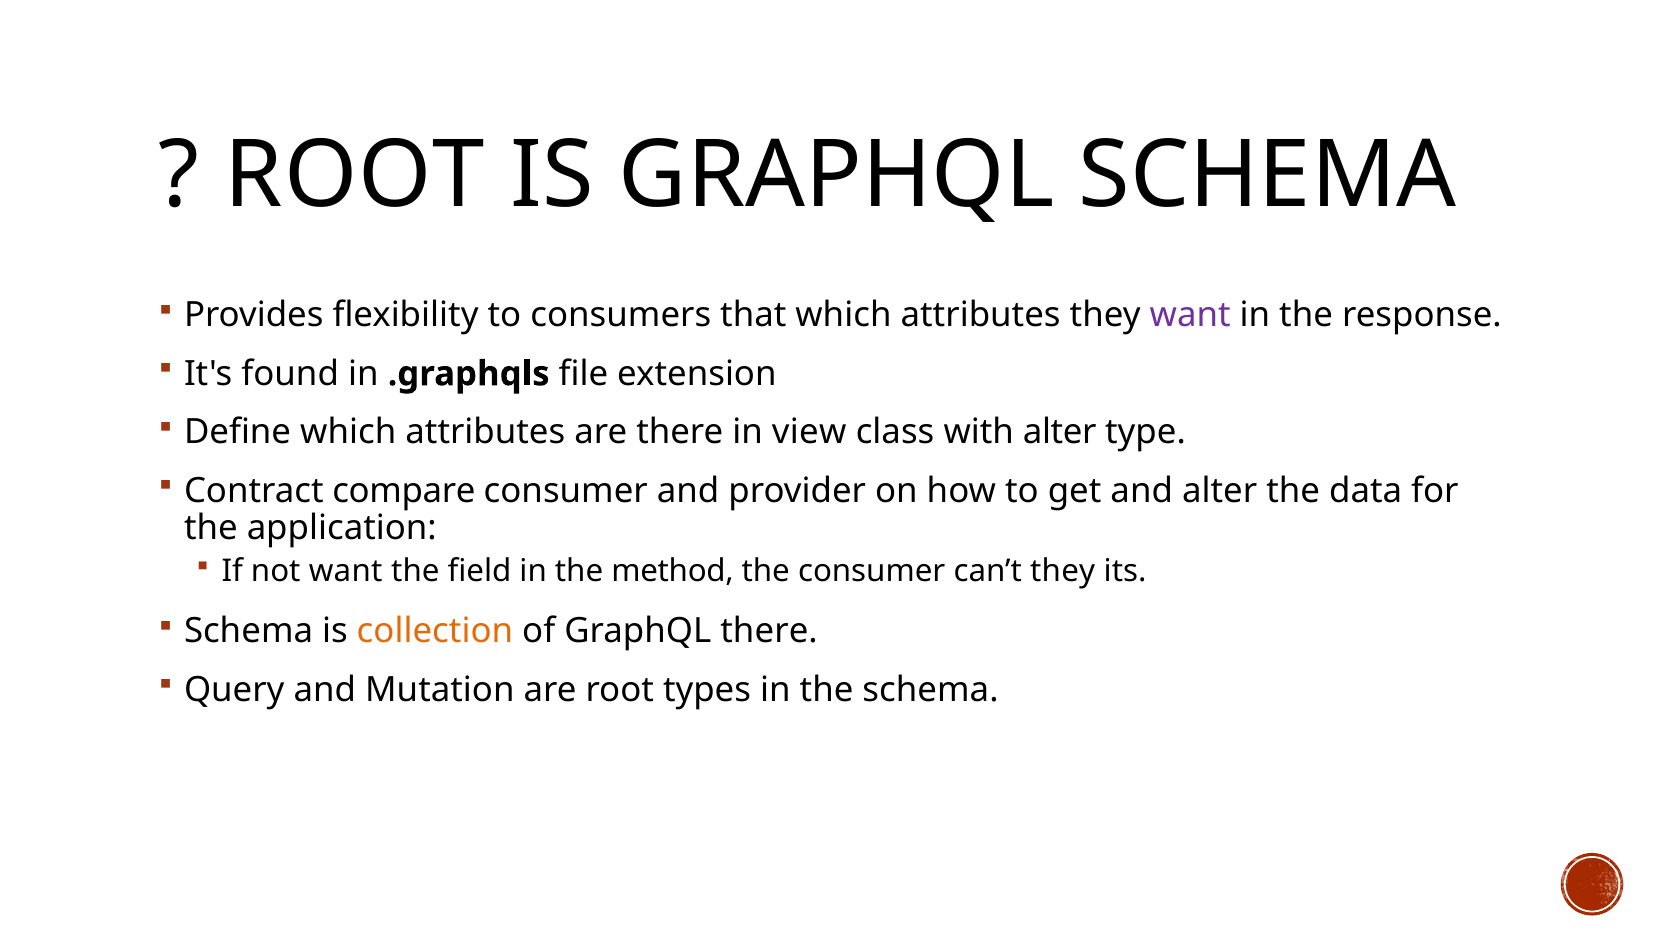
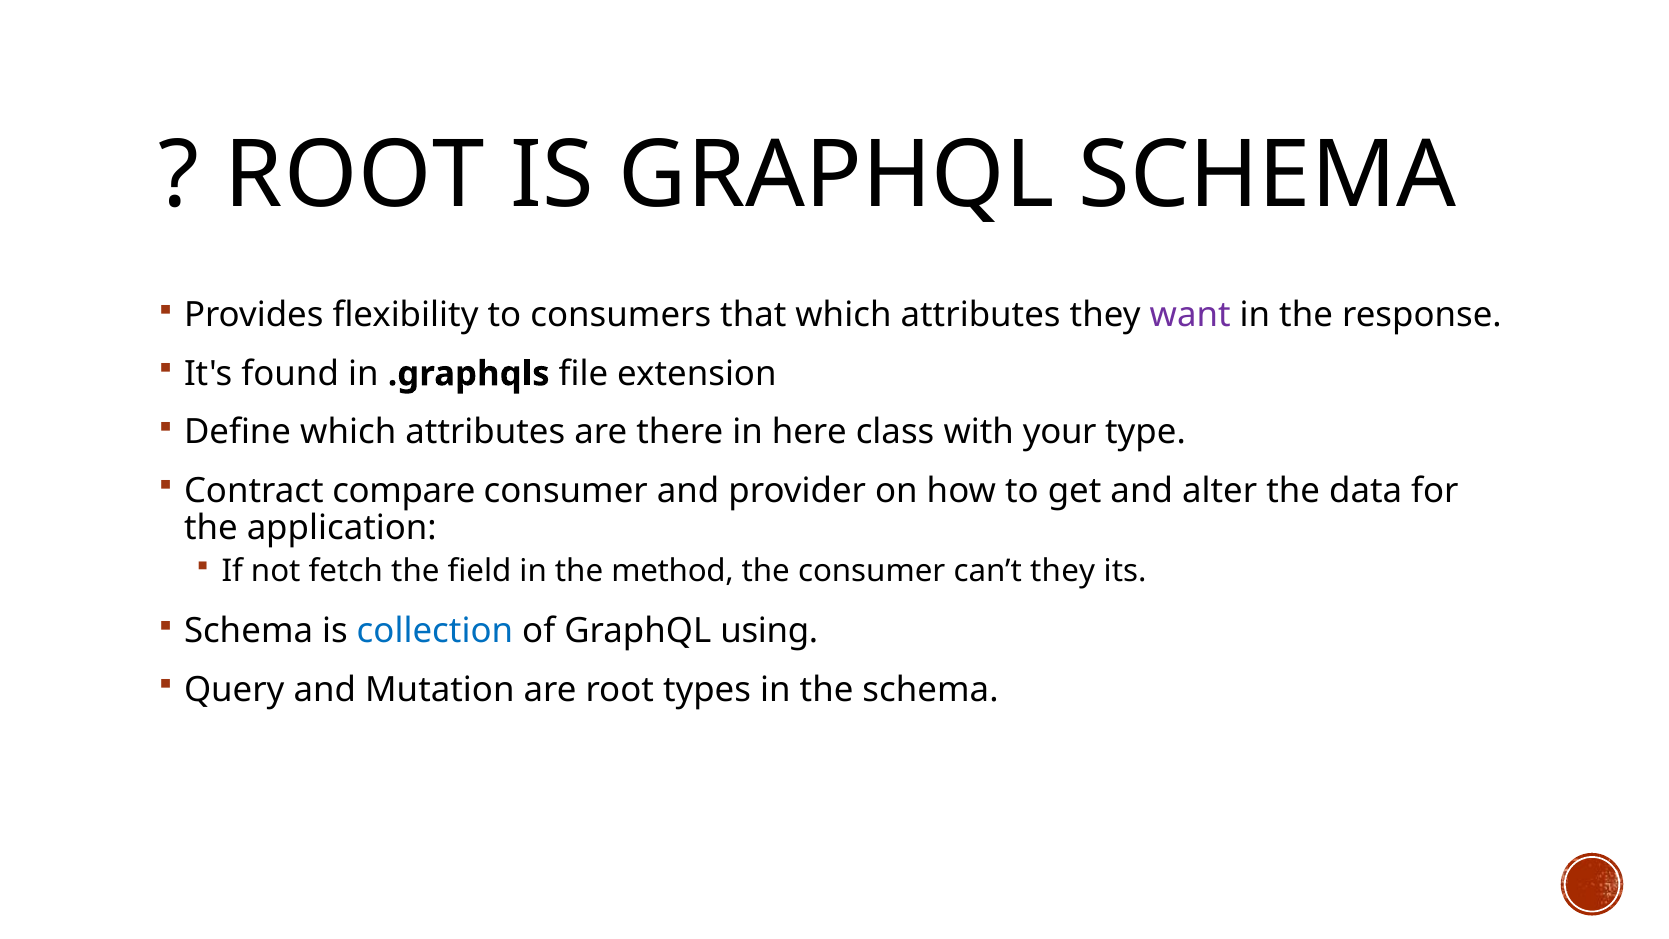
view: view -> here
with alter: alter -> your
not want: want -> fetch
collection colour: orange -> blue
GraphQL there: there -> using
